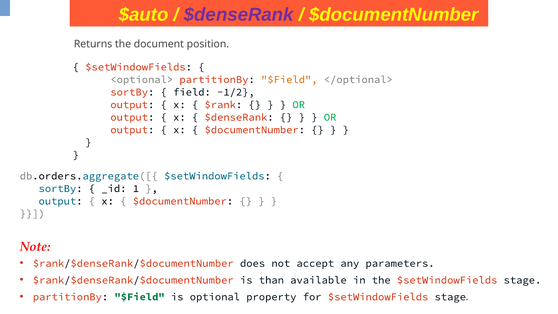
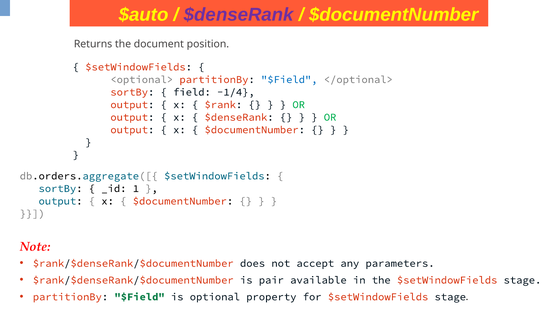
$Field at (289, 79) colour: orange -> blue
-1/2: -1/2 -> -1/4
than: than -> pair
